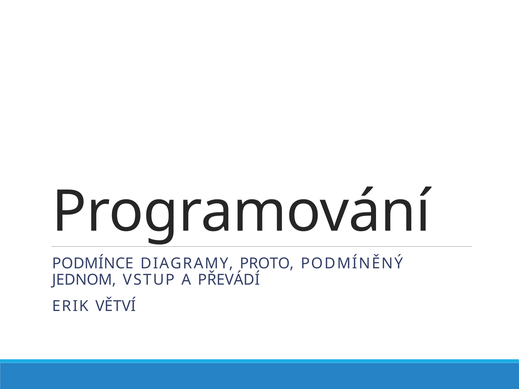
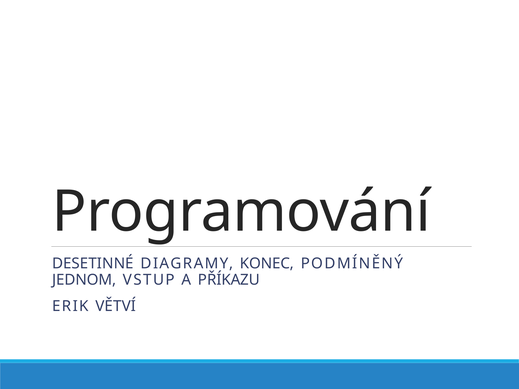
PODMÍNCE: PODMÍNCE -> DESETINNÉ
PROTO: PROTO -> KONEC
PŘEVÁDÍ: PŘEVÁDÍ -> PŘÍKAZU
